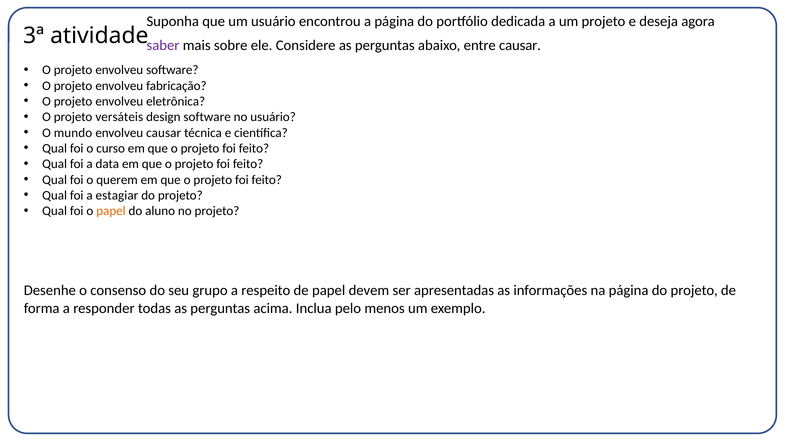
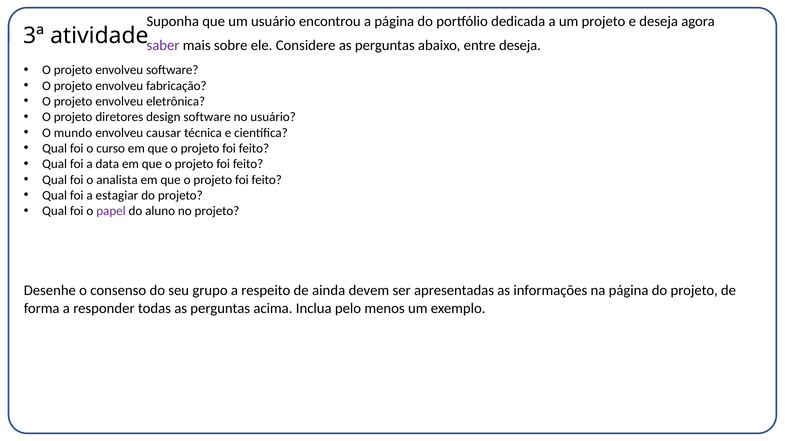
entre causar: causar -> deseja
versáteis: versáteis -> diretores
querem: querem -> analista
papel at (111, 211) colour: orange -> purple
de papel: papel -> ainda
